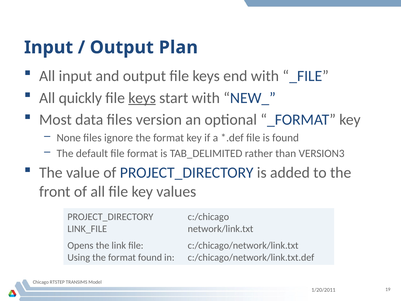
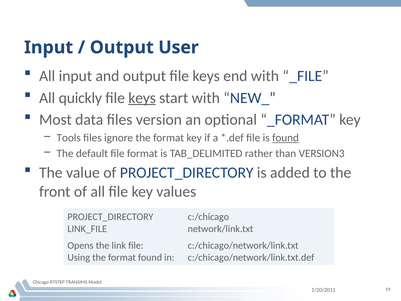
Plan: Plan -> User
None: None -> Tools
found at (286, 138) underline: none -> present
